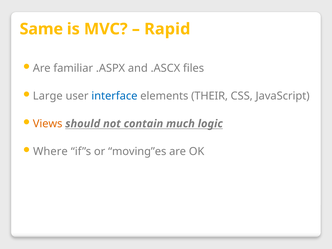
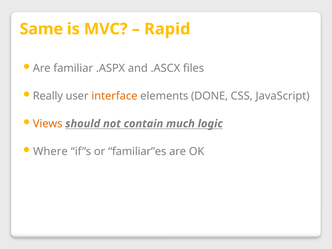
Large: Large -> Really
interface colour: blue -> orange
THEIR: THEIR -> DONE
moving”es: moving”es -> familiar”es
